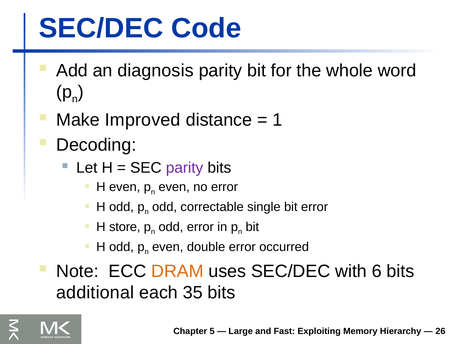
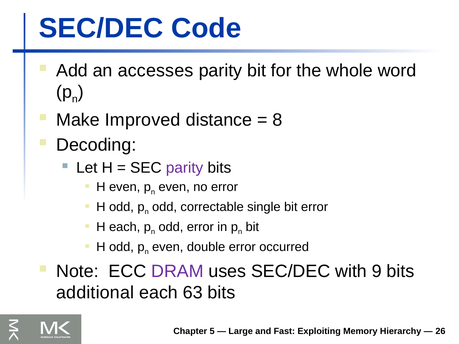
diagnosis: diagnosis -> accesses
1: 1 -> 8
H store: store -> each
DRAM colour: orange -> purple
6: 6 -> 9
35: 35 -> 63
